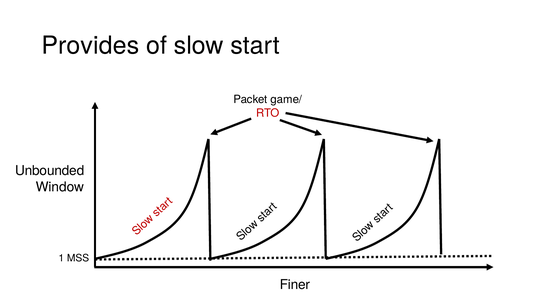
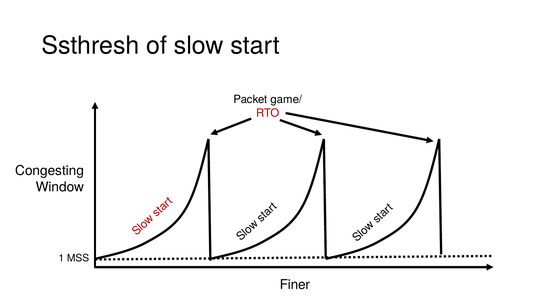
Provides: Provides -> Ssthresh
Unbounded: Unbounded -> Congesting
